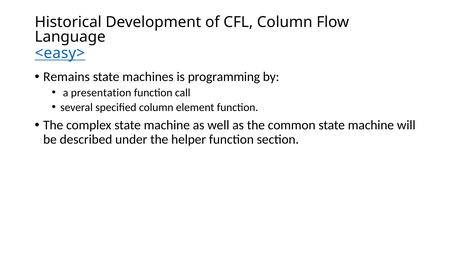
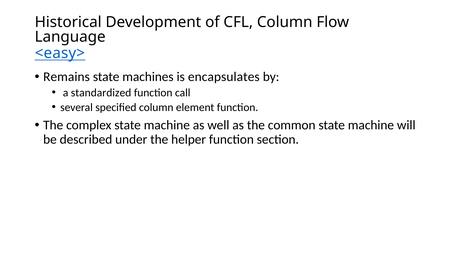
programming: programming -> encapsulates
presentation: presentation -> standardized
